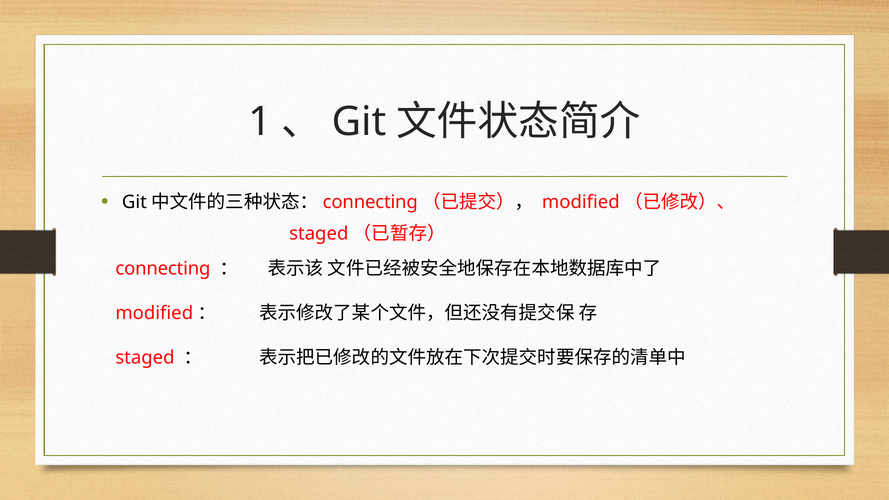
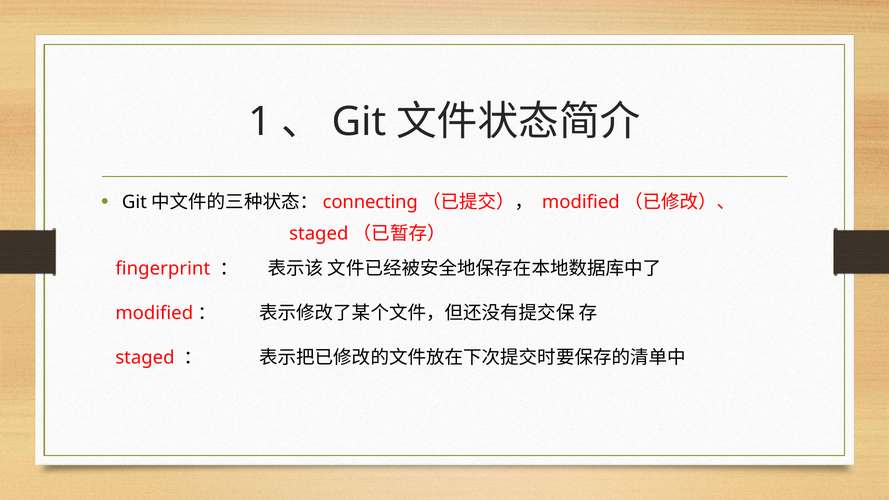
connecting at (163, 269): connecting -> fingerprint
